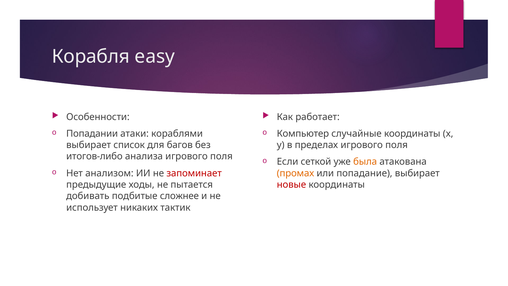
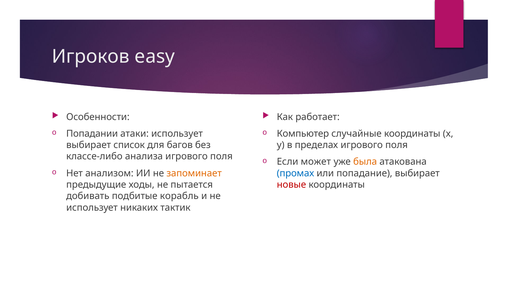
Корабля: Корабля -> Игроков
атаки кораблями: кораблями -> использует
итогов-либо: итогов-либо -> классе-либо
сеткой: сеткой -> может
запоминает colour: red -> orange
промах colour: orange -> blue
сложнее: сложнее -> корабль
